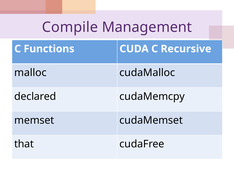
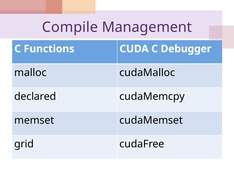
Recursive: Recursive -> Debugger
that: that -> grid
